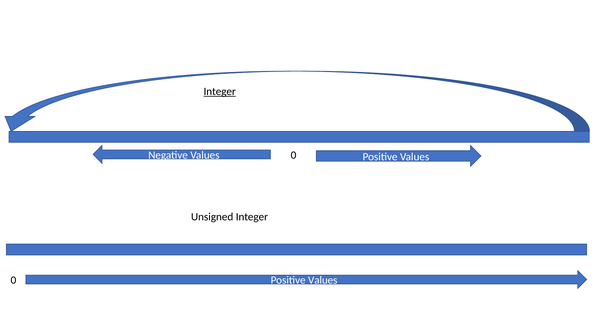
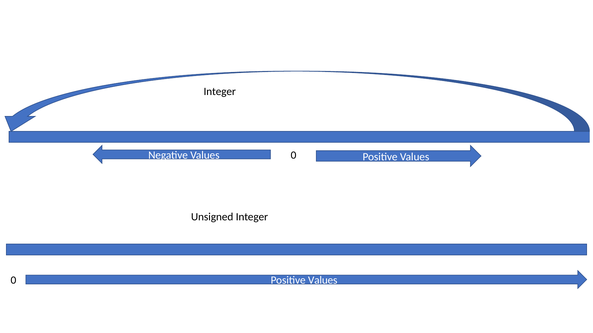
Integer at (220, 92) underline: present -> none
